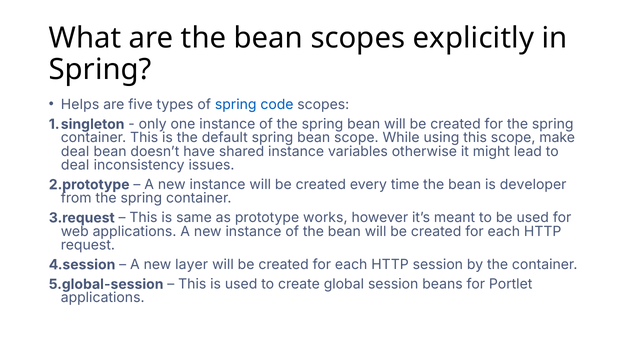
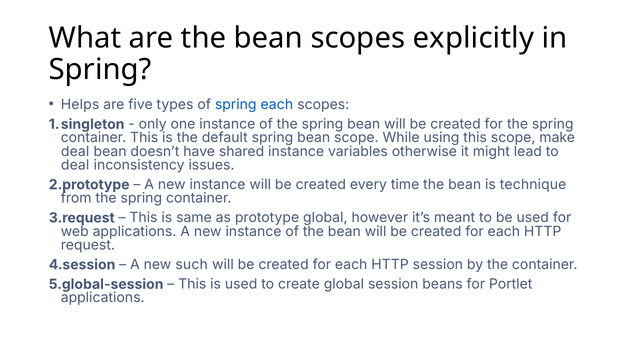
spring code: code -> each
developer: developer -> technique
prototype works: works -> global
layer: layer -> such
